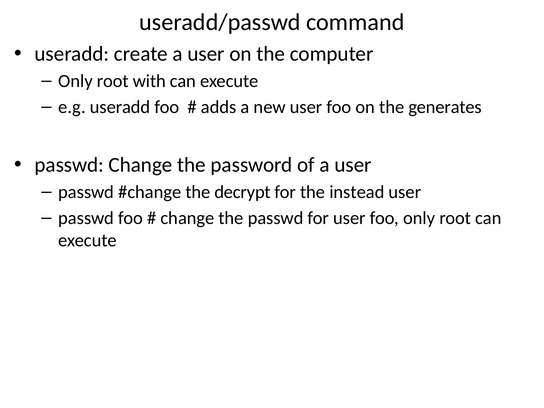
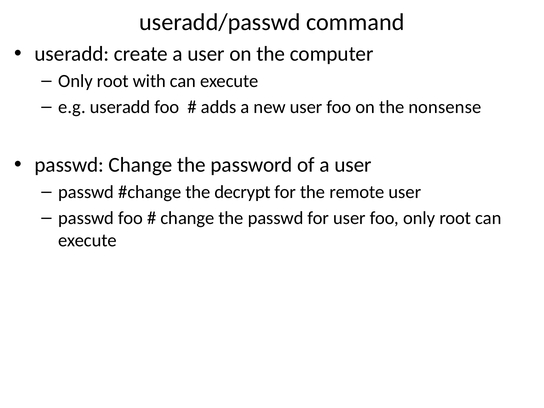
generates: generates -> nonsense
instead: instead -> remote
